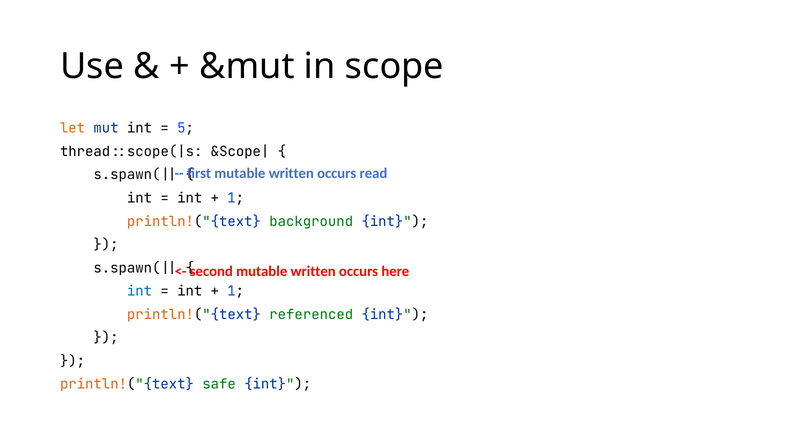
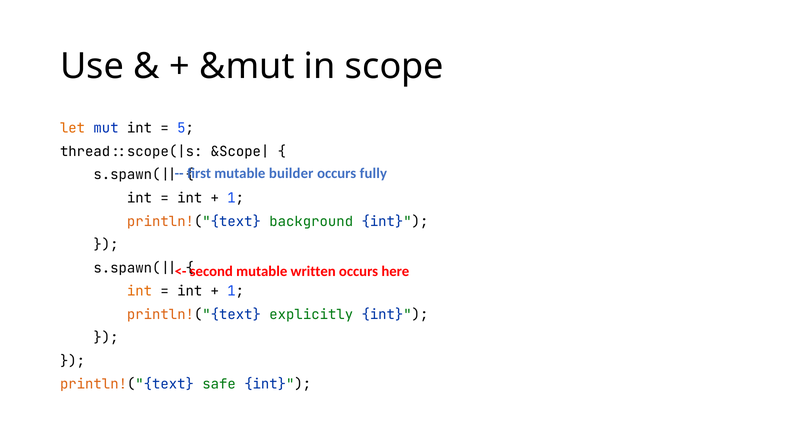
written at (291, 173): written -> builder
read: read -> fully
int at (140, 291) colour: blue -> orange
referenced: referenced -> explicitly
